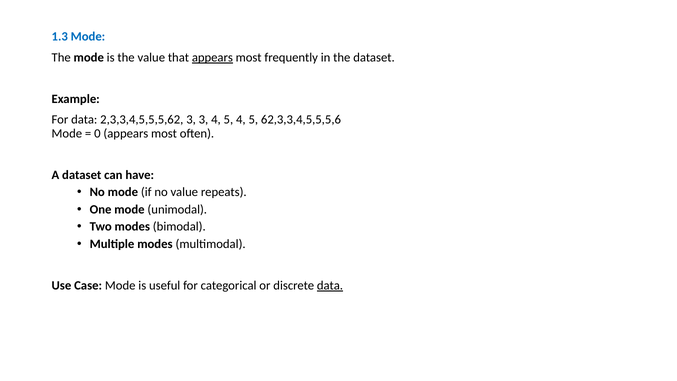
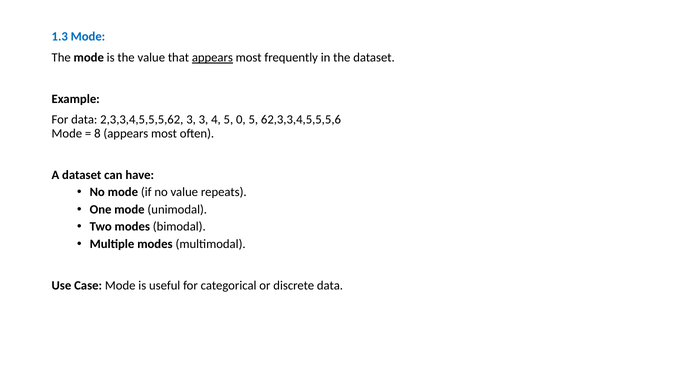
5 4: 4 -> 0
0: 0 -> 8
data at (330, 285) underline: present -> none
